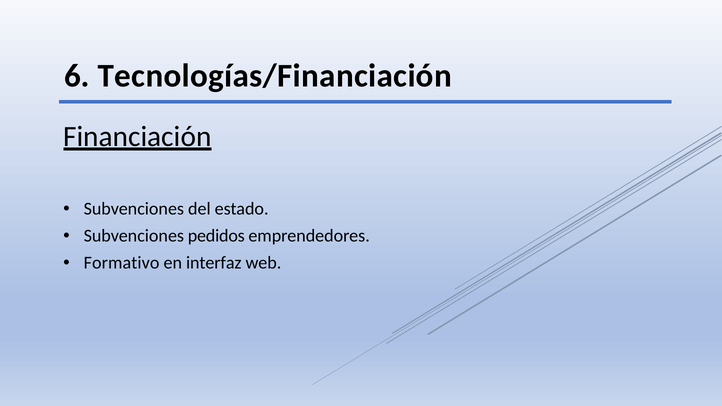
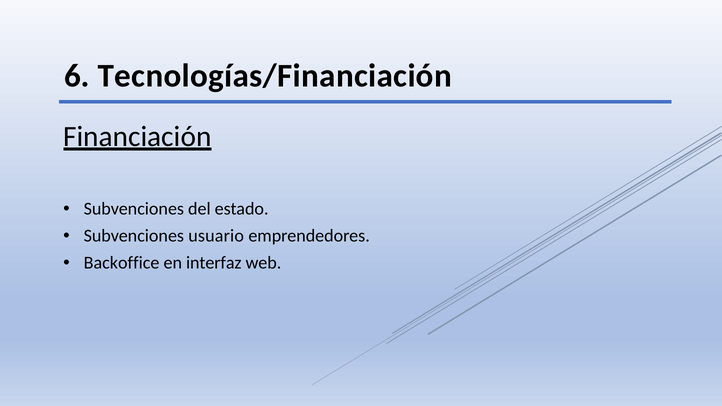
pedidos: pedidos -> usuario
Formativo: Formativo -> Backoffice
